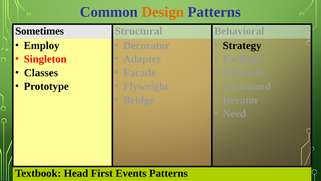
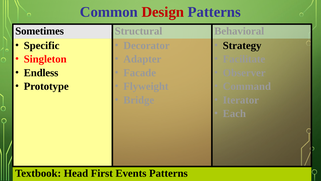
Design colour: orange -> red
Employ: Employ -> Specific
Classes: Classes -> Endless
Need: Need -> Each
